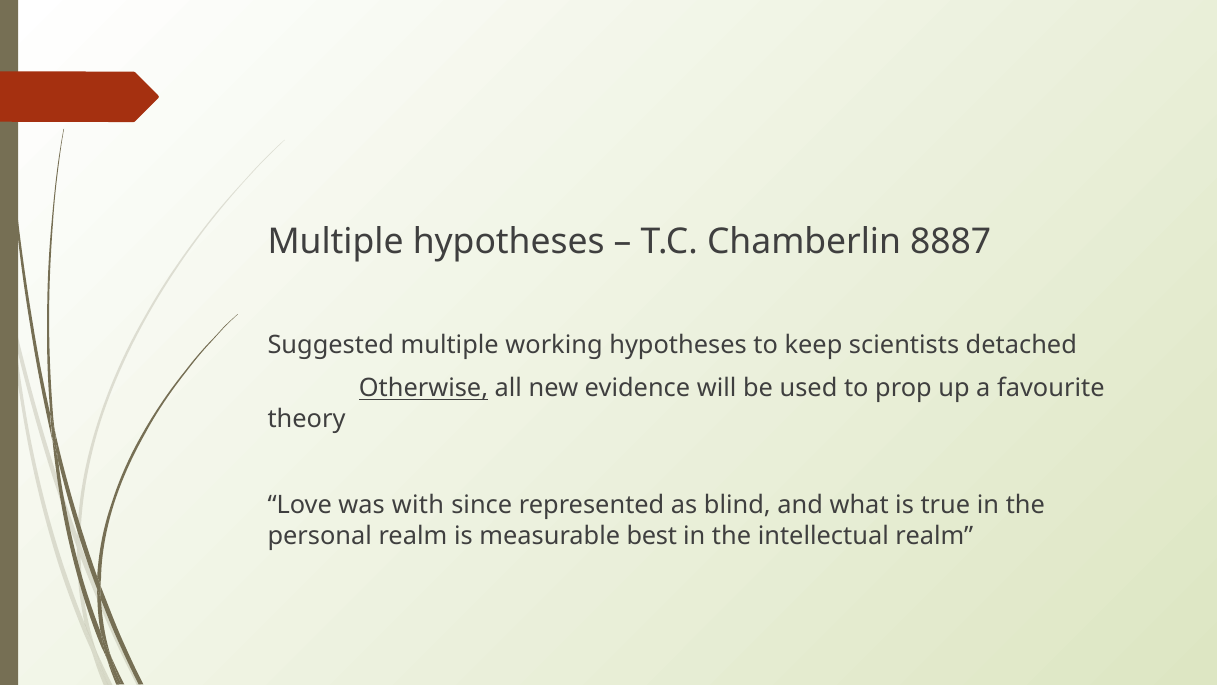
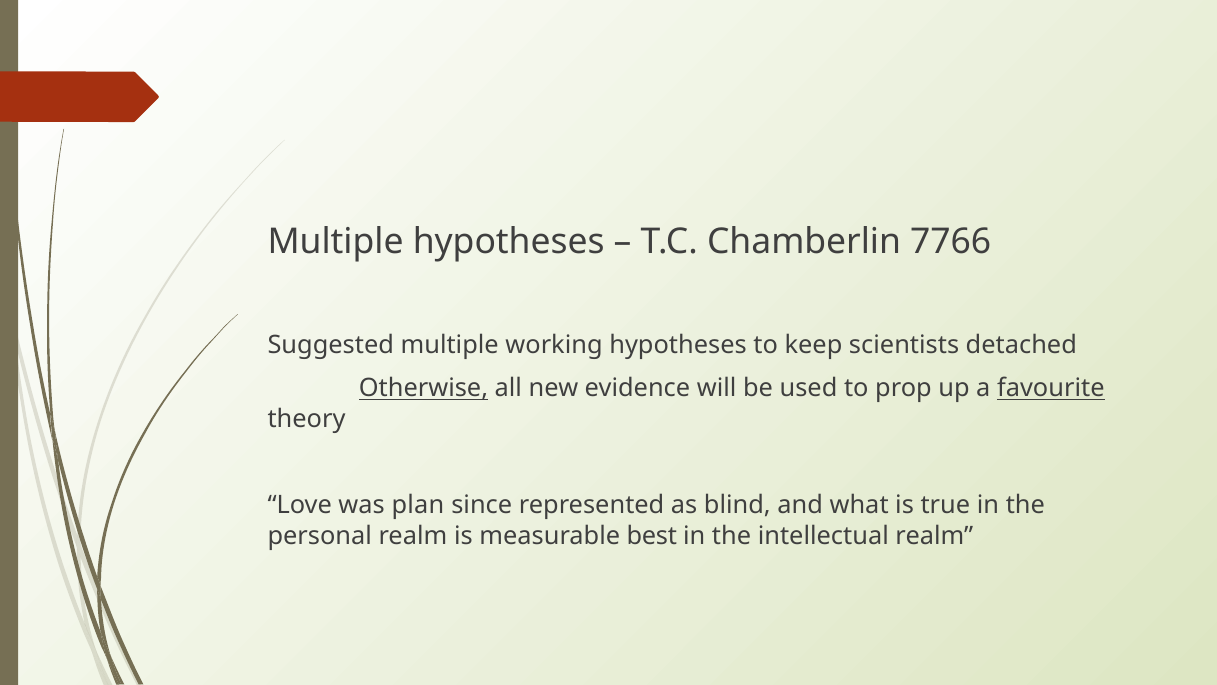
8887: 8887 -> 7766
favourite underline: none -> present
with: with -> plan
